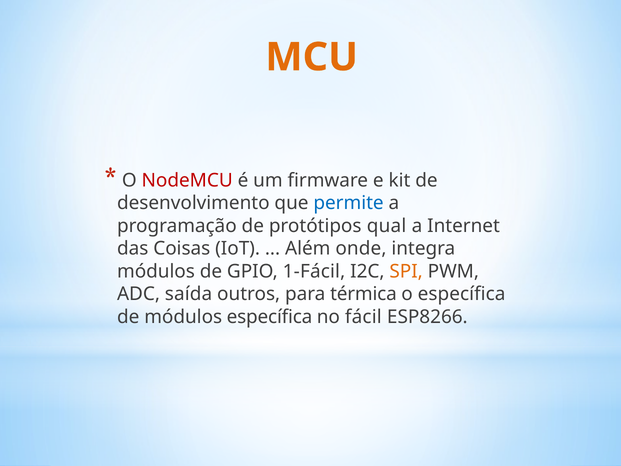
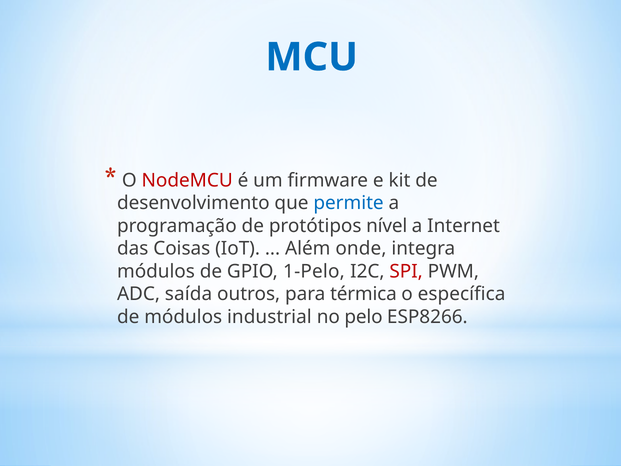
MCU colour: orange -> blue
qual: qual -> nível
1-Fácil: 1-Fácil -> 1-Pelo
SPI colour: orange -> red
módulos específica: específica -> industrial
fácil: fácil -> pelo
